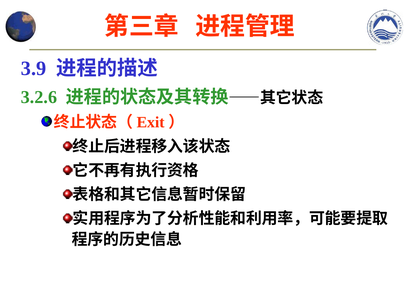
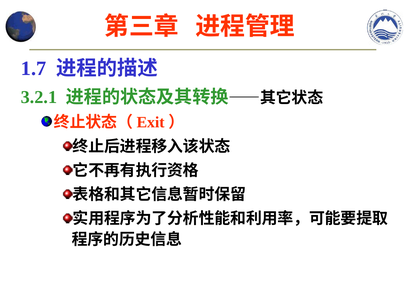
3.9: 3.9 -> 1.7
3.2.6: 3.2.6 -> 3.2.1
